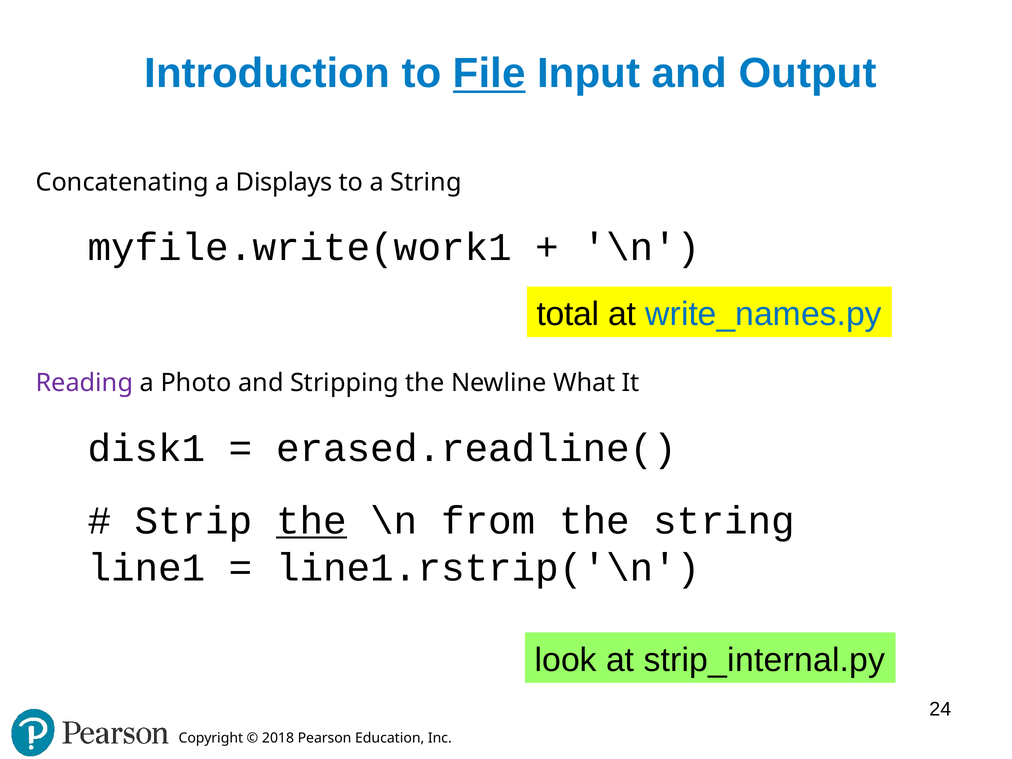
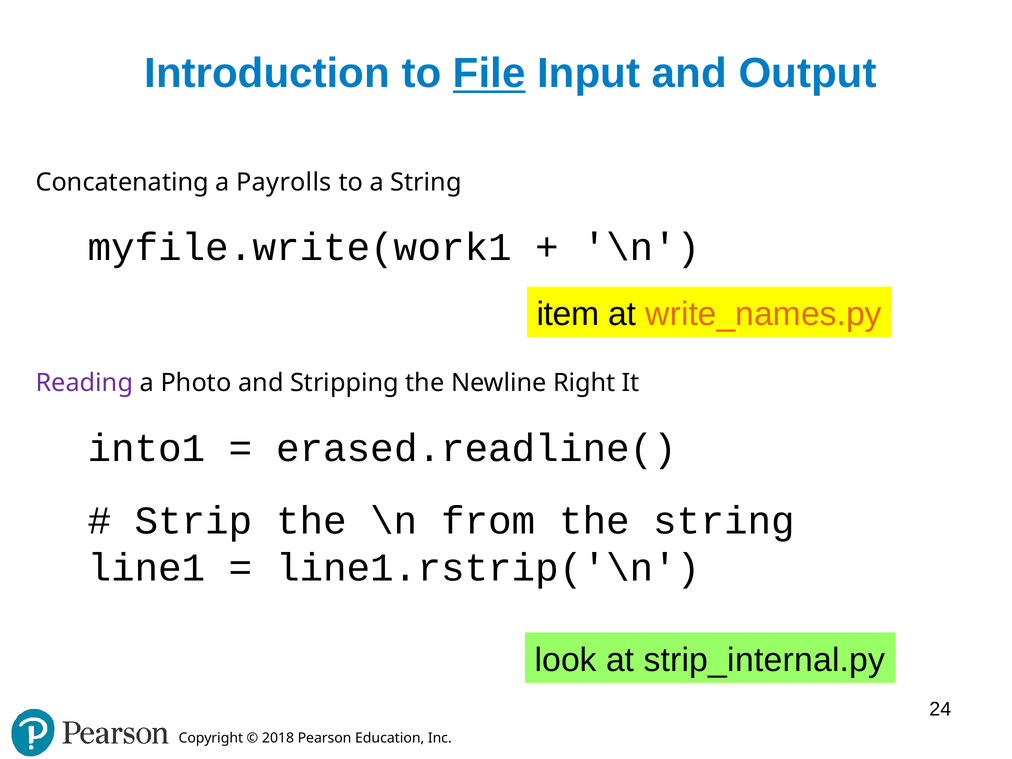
Displays: Displays -> Payrolls
total: total -> item
write_names.py colour: blue -> orange
What: What -> Right
disk1: disk1 -> into1
the at (312, 521) underline: present -> none
